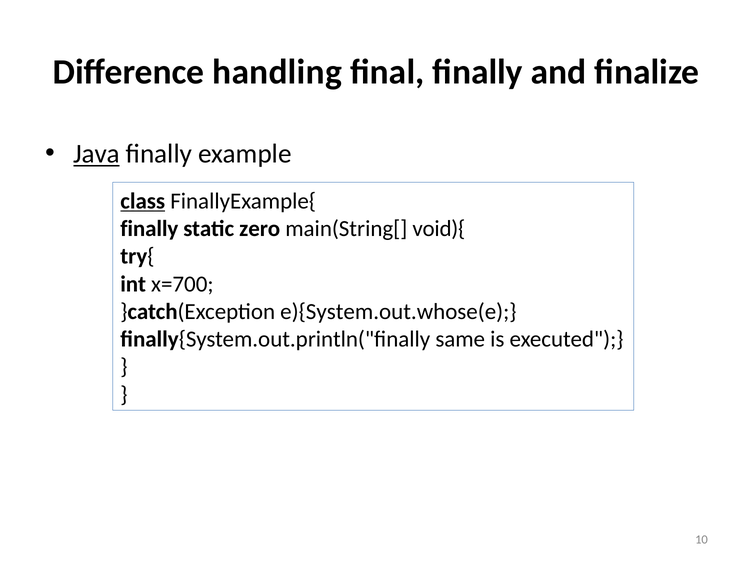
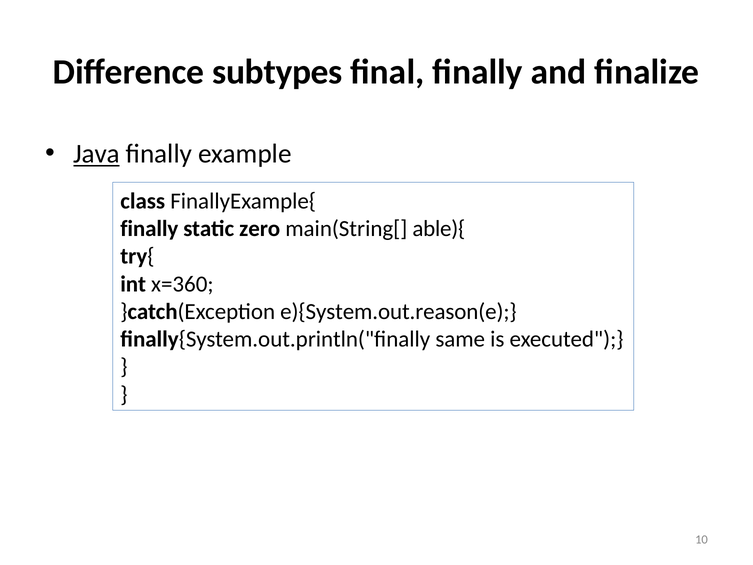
handling: handling -> subtypes
class underline: present -> none
void){: void){ -> able){
x=700: x=700 -> x=360
e){System.out.whose(e: e){System.out.whose(e -> e){System.out.reason(e
